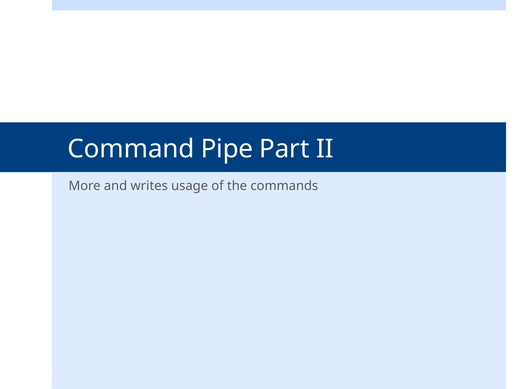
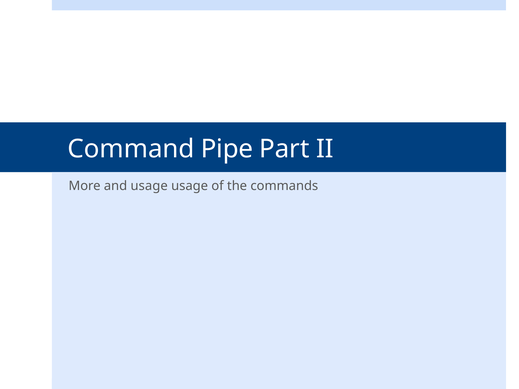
and writes: writes -> usage
